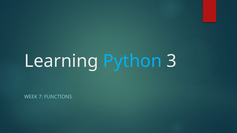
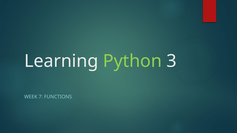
Python colour: light blue -> light green
